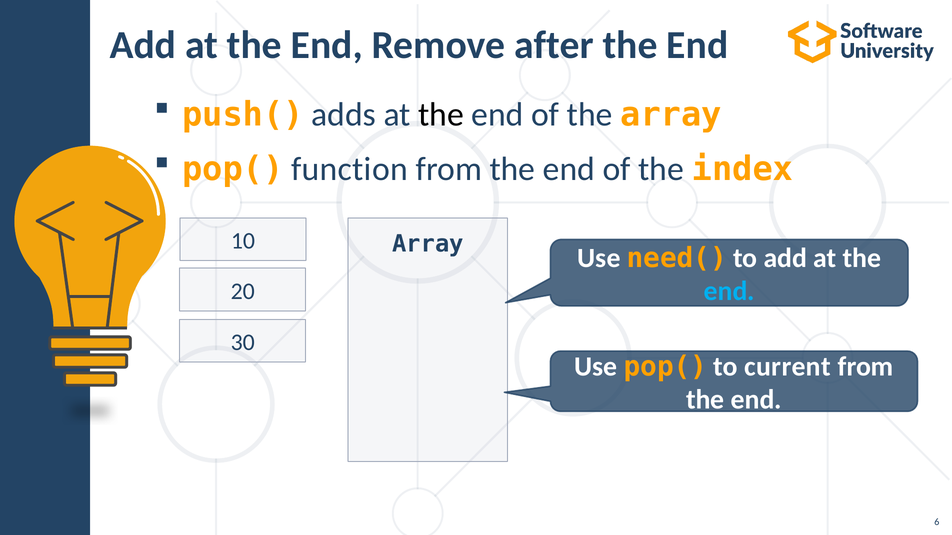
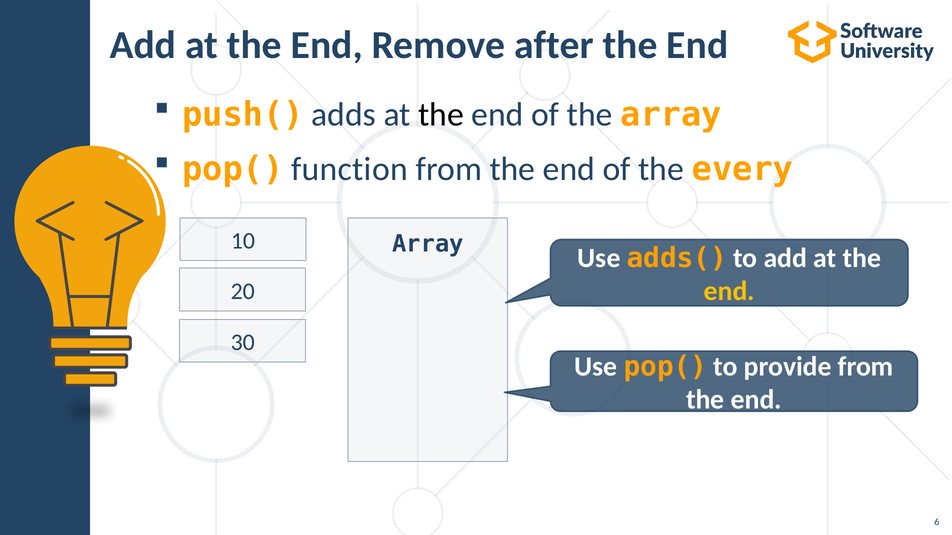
index: index -> every
need(: need( -> adds(
end at (729, 292) colour: light blue -> yellow
current: current -> provide
